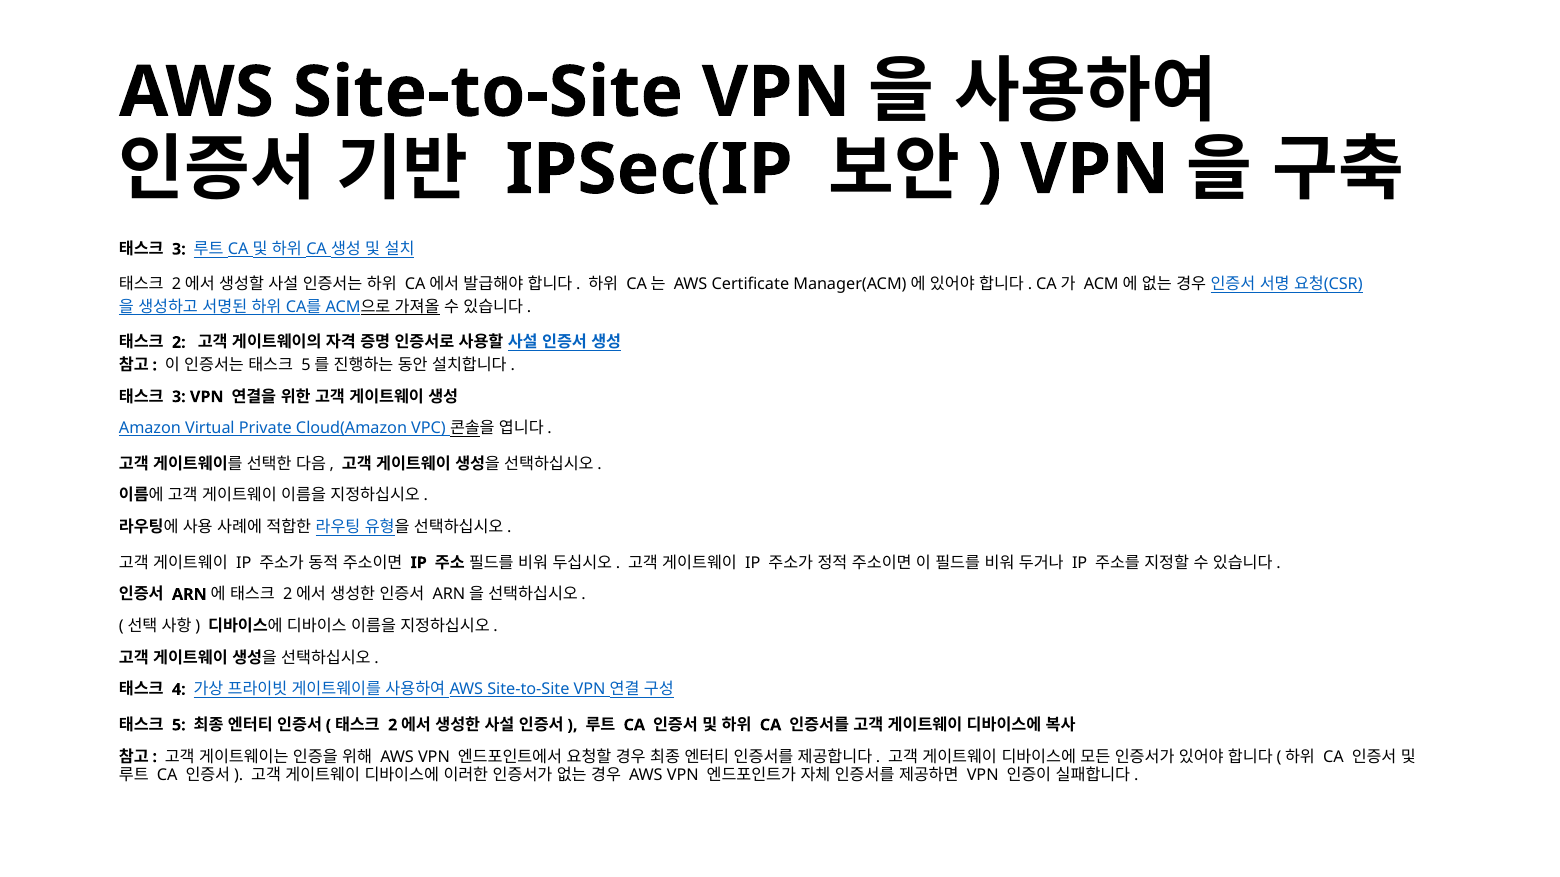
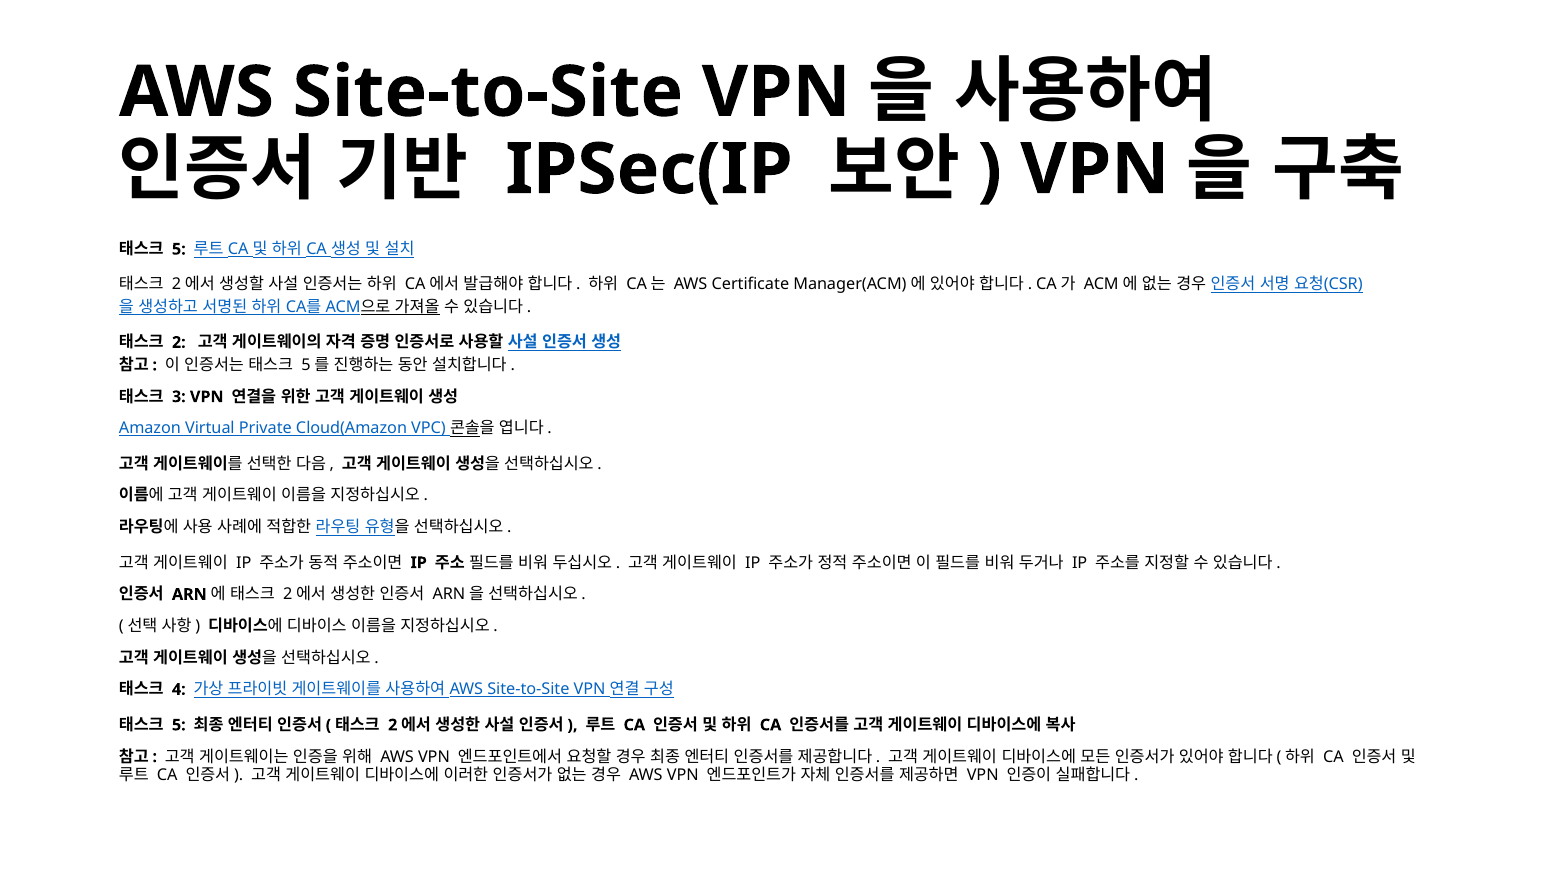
3 at (179, 249): 3 -> 5
